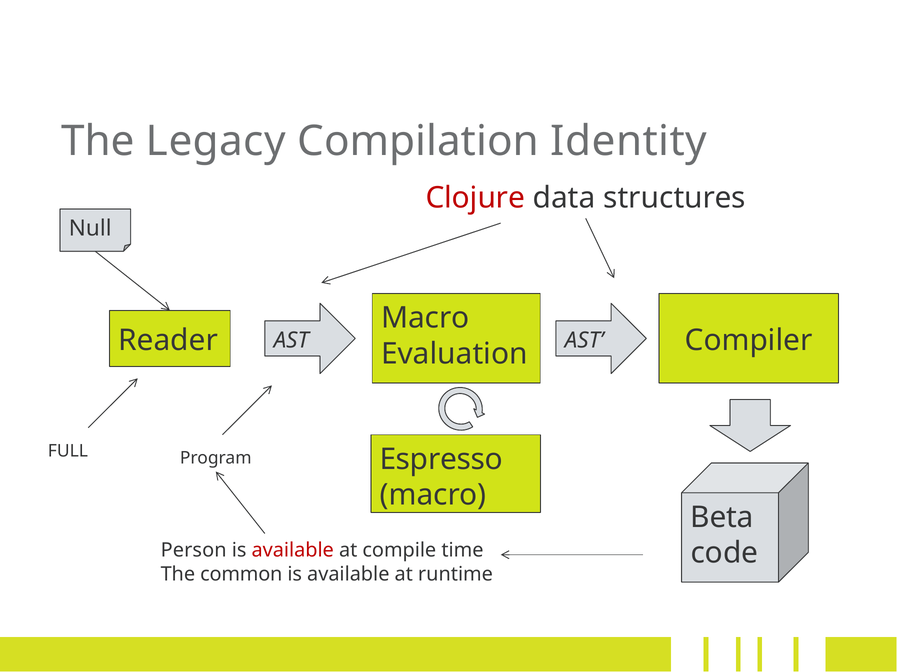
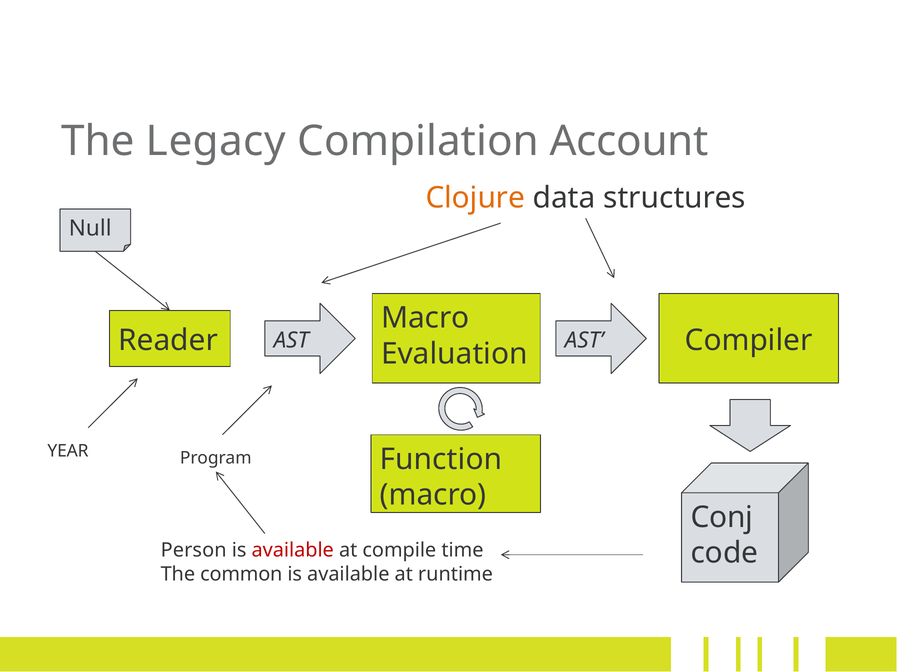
Identity: Identity -> Account
Clojure colour: red -> orange
FULL: FULL -> YEAR
Espresso: Espresso -> Function
Beta: Beta -> Conj
